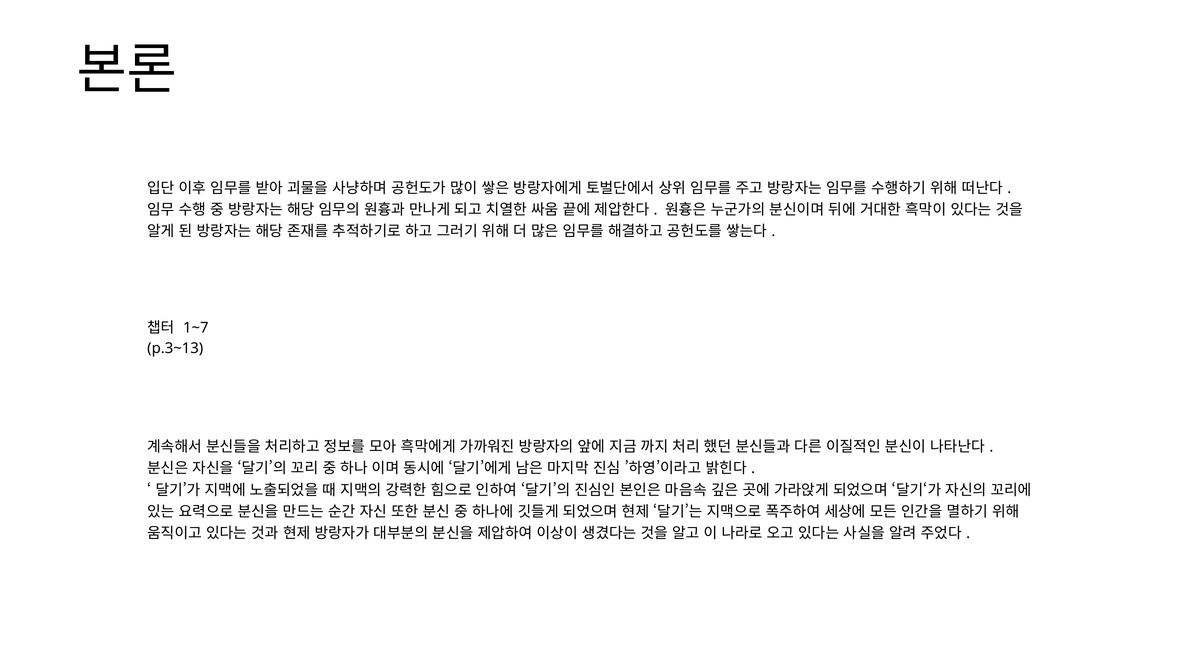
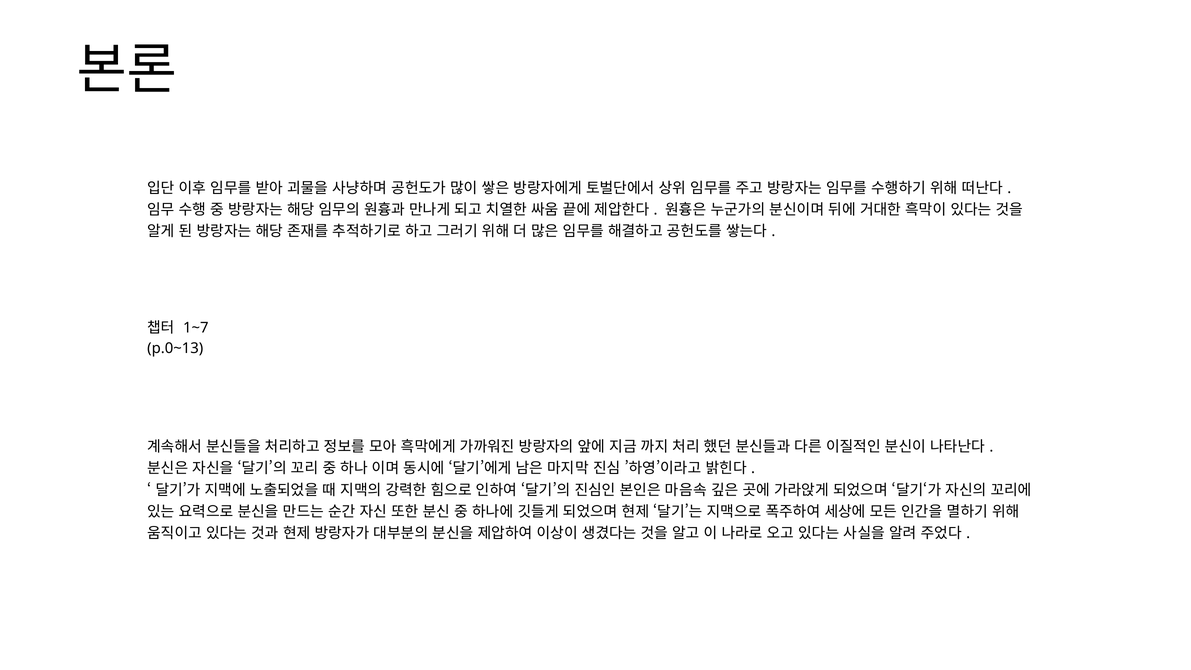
p.3~13: p.3~13 -> p.0~13
